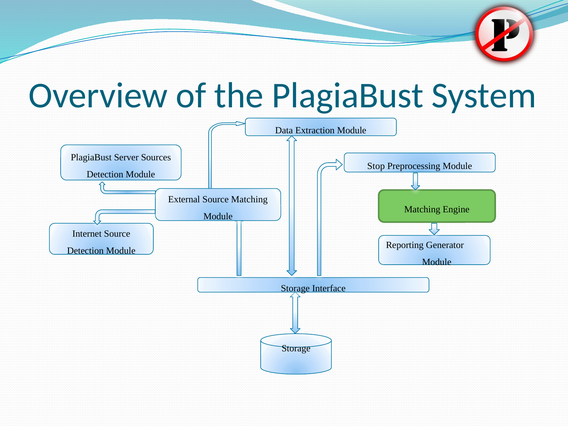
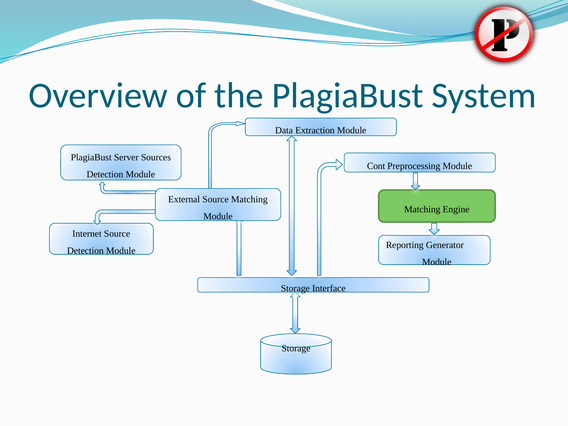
Stop: Stop -> Cont
